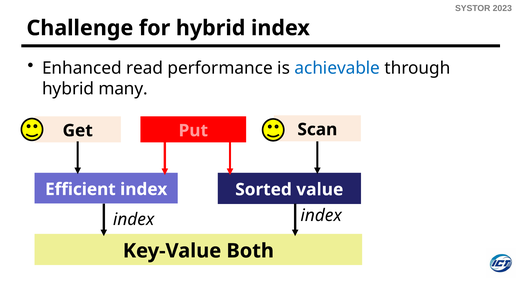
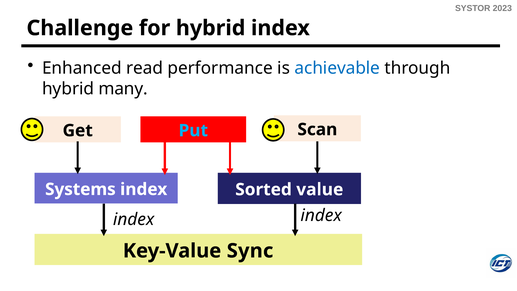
Put colour: pink -> light blue
Efficient: Efficient -> Systems
Both: Both -> Sync
